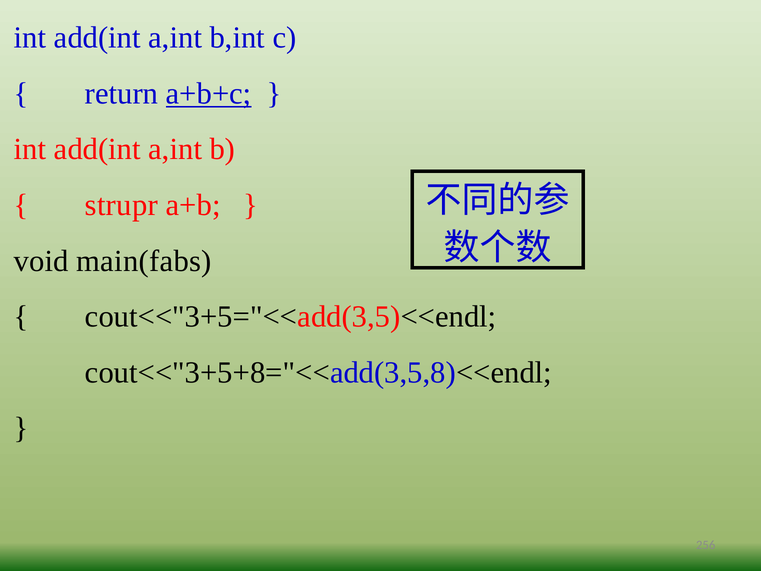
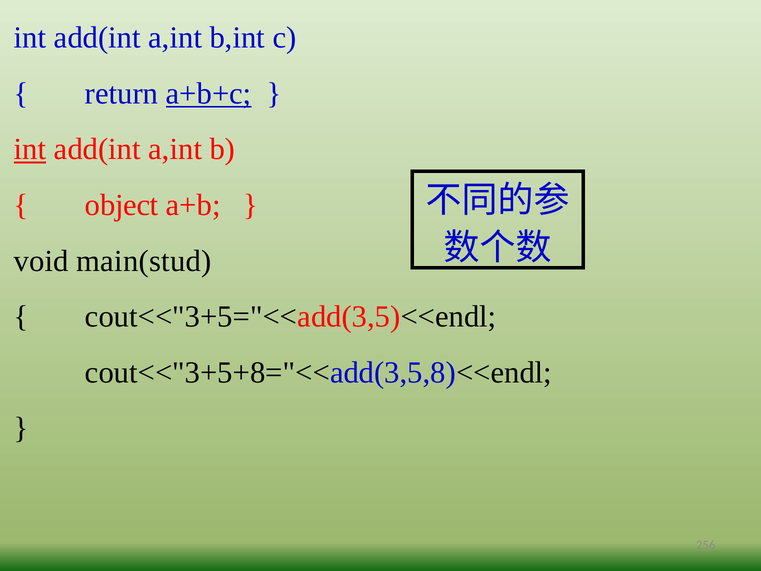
int at (30, 149) underline: none -> present
strupr: strupr -> object
main(fabs: main(fabs -> main(stud
